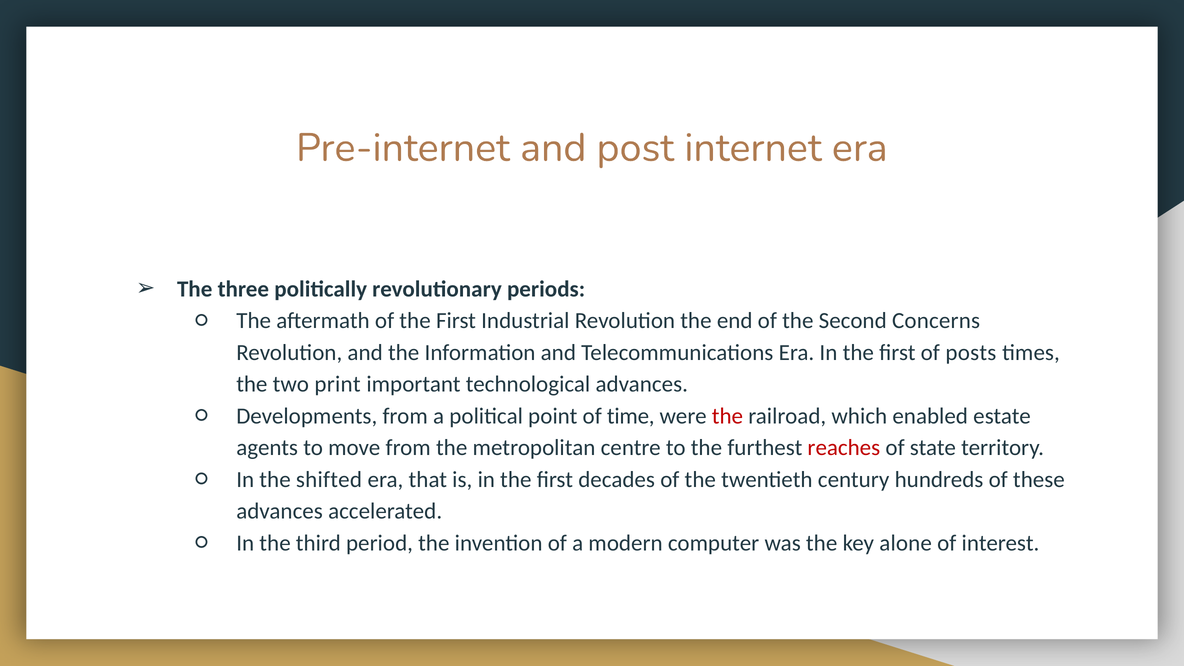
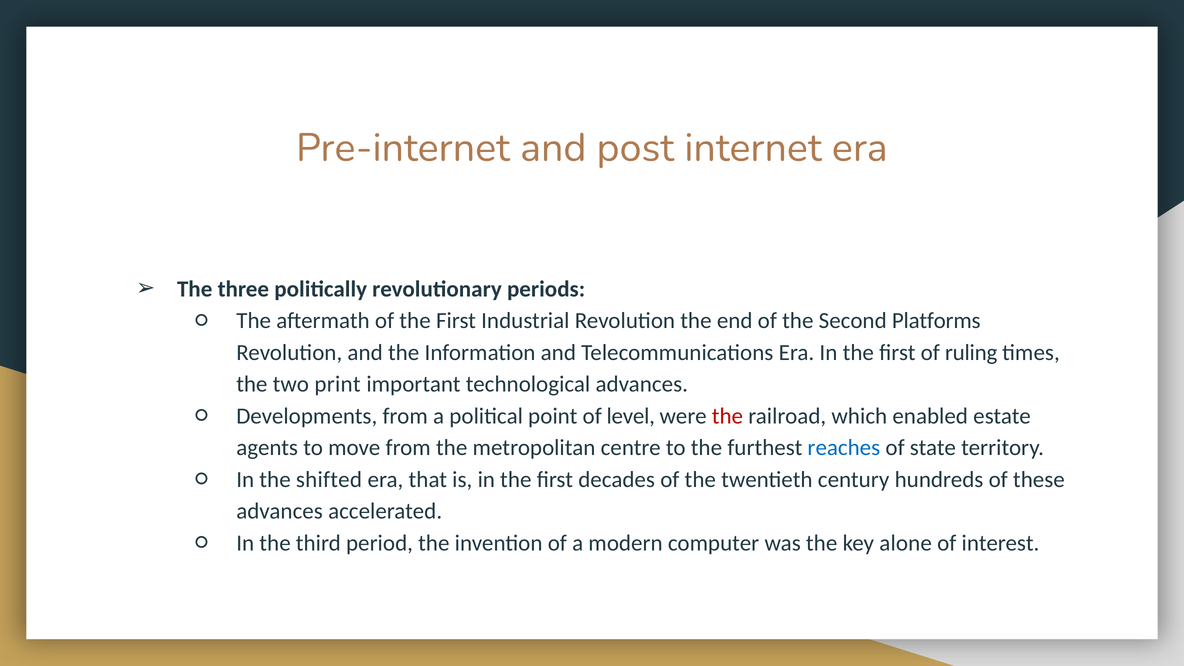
Concerns: Concerns -> Platforms
posts: posts -> ruling
time: time -> level
reaches colour: red -> blue
